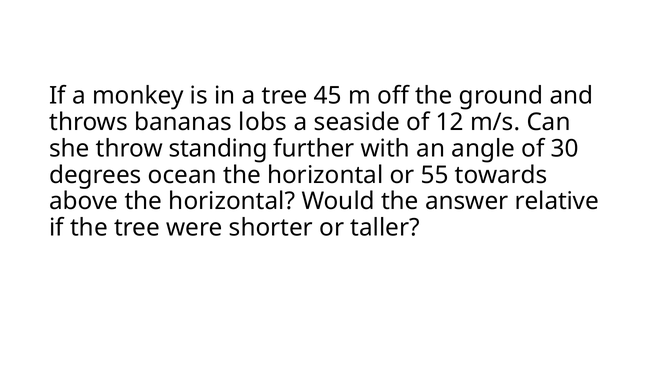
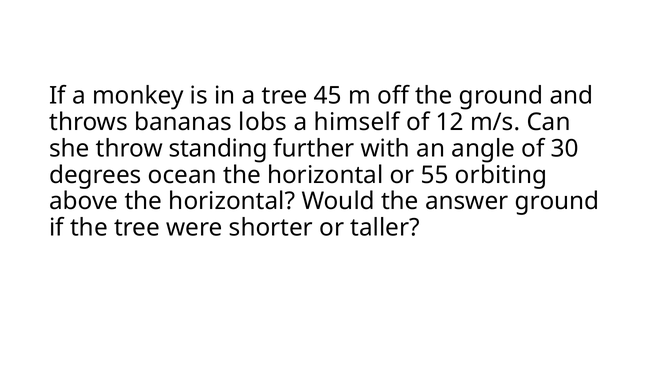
seaside: seaside -> himself
towards: towards -> orbiting
answer relative: relative -> ground
